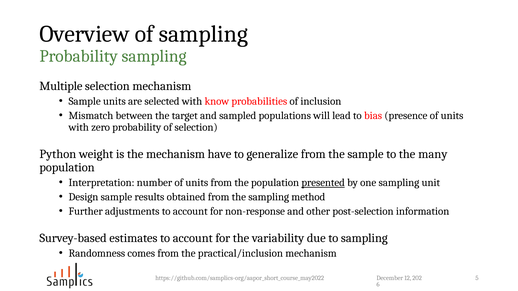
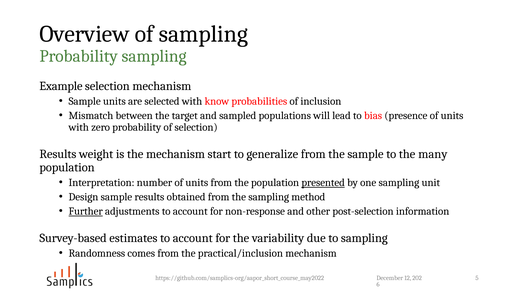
Multiple: Multiple -> Example
Python at (58, 154): Python -> Results
have: have -> start
Further underline: none -> present
